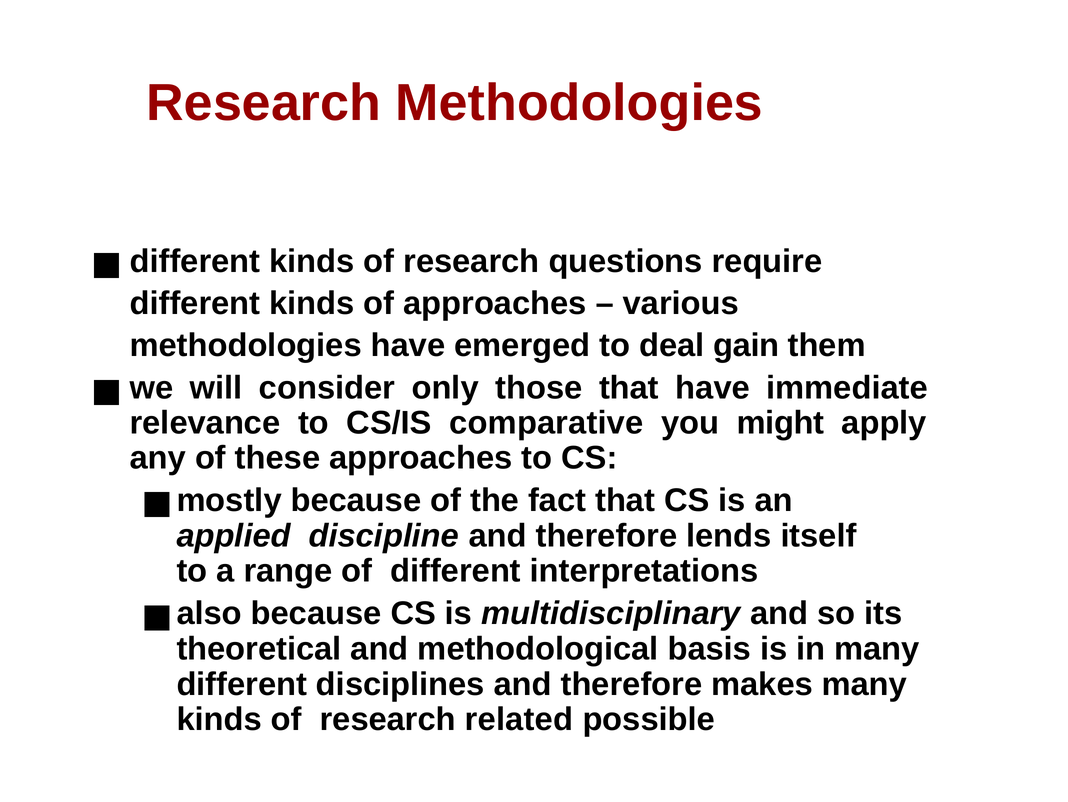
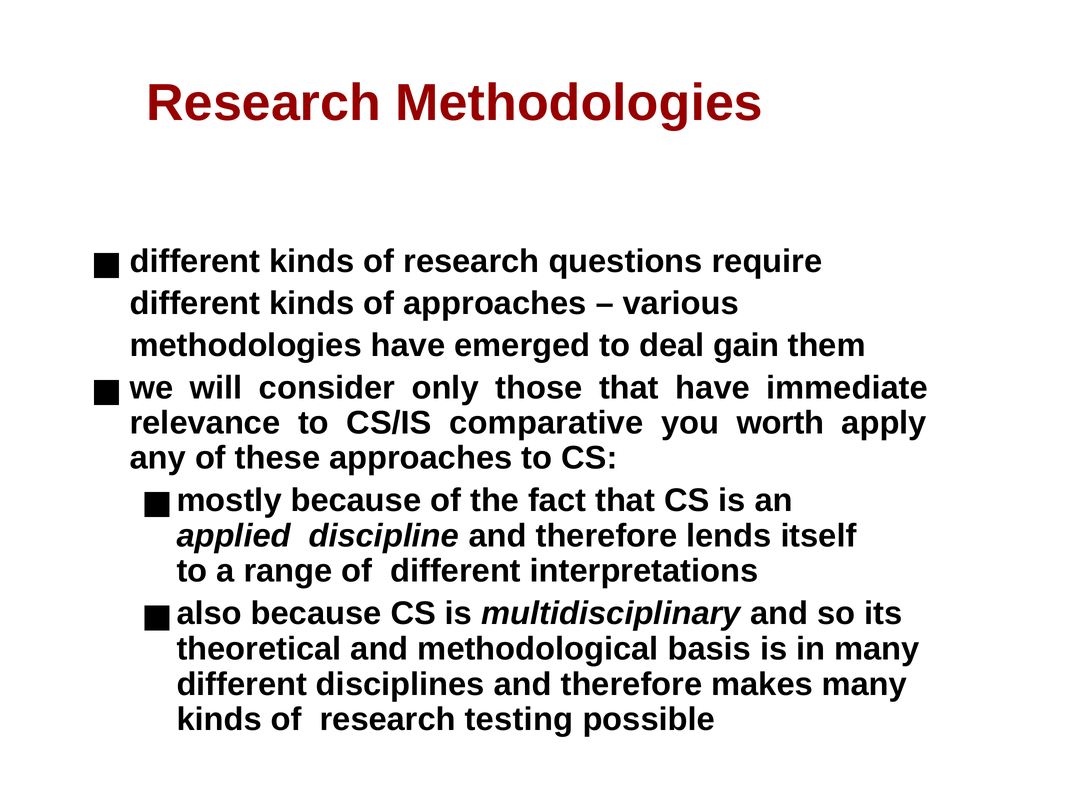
might: might -> worth
related: related -> testing
